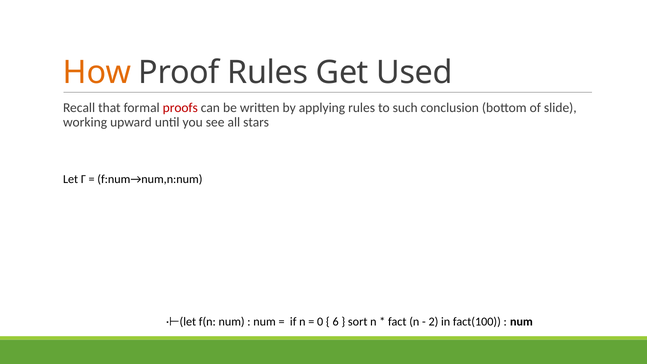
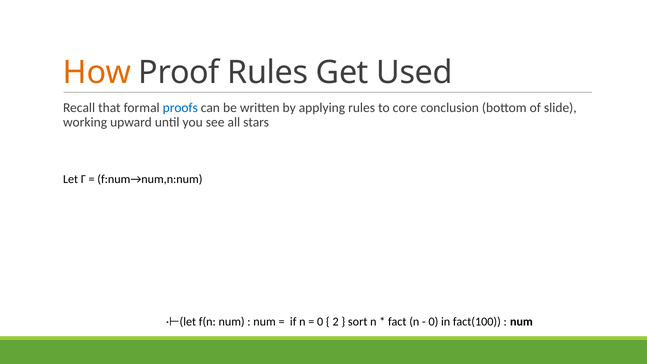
proofs colour: red -> blue
such: such -> core
6: 6 -> 2
2 at (433, 322): 2 -> 0
